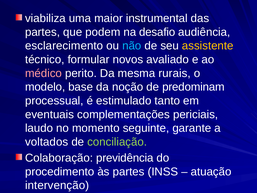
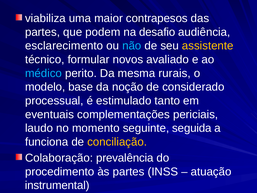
instrumental: instrumental -> contrapesos
médico colour: pink -> light blue
predominam: predominam -> considerado
garante: garante -> seguida
voltados: voltados -> funciona
conciliação colour: light green -> yellow
previdência: previdência -> prevalência
intervenção: intervenção -> instrumental
